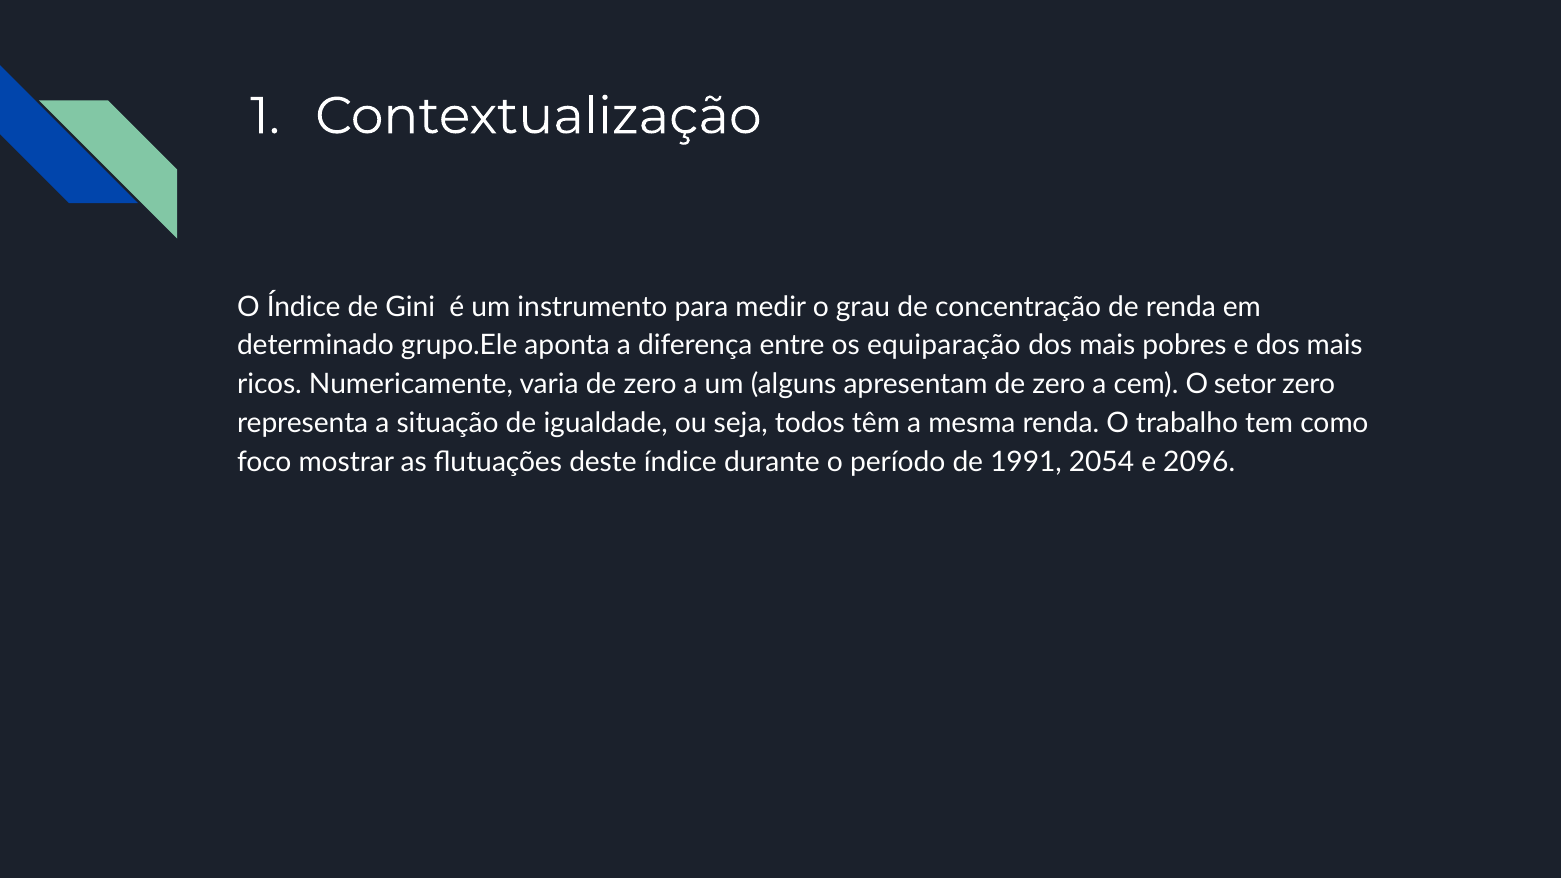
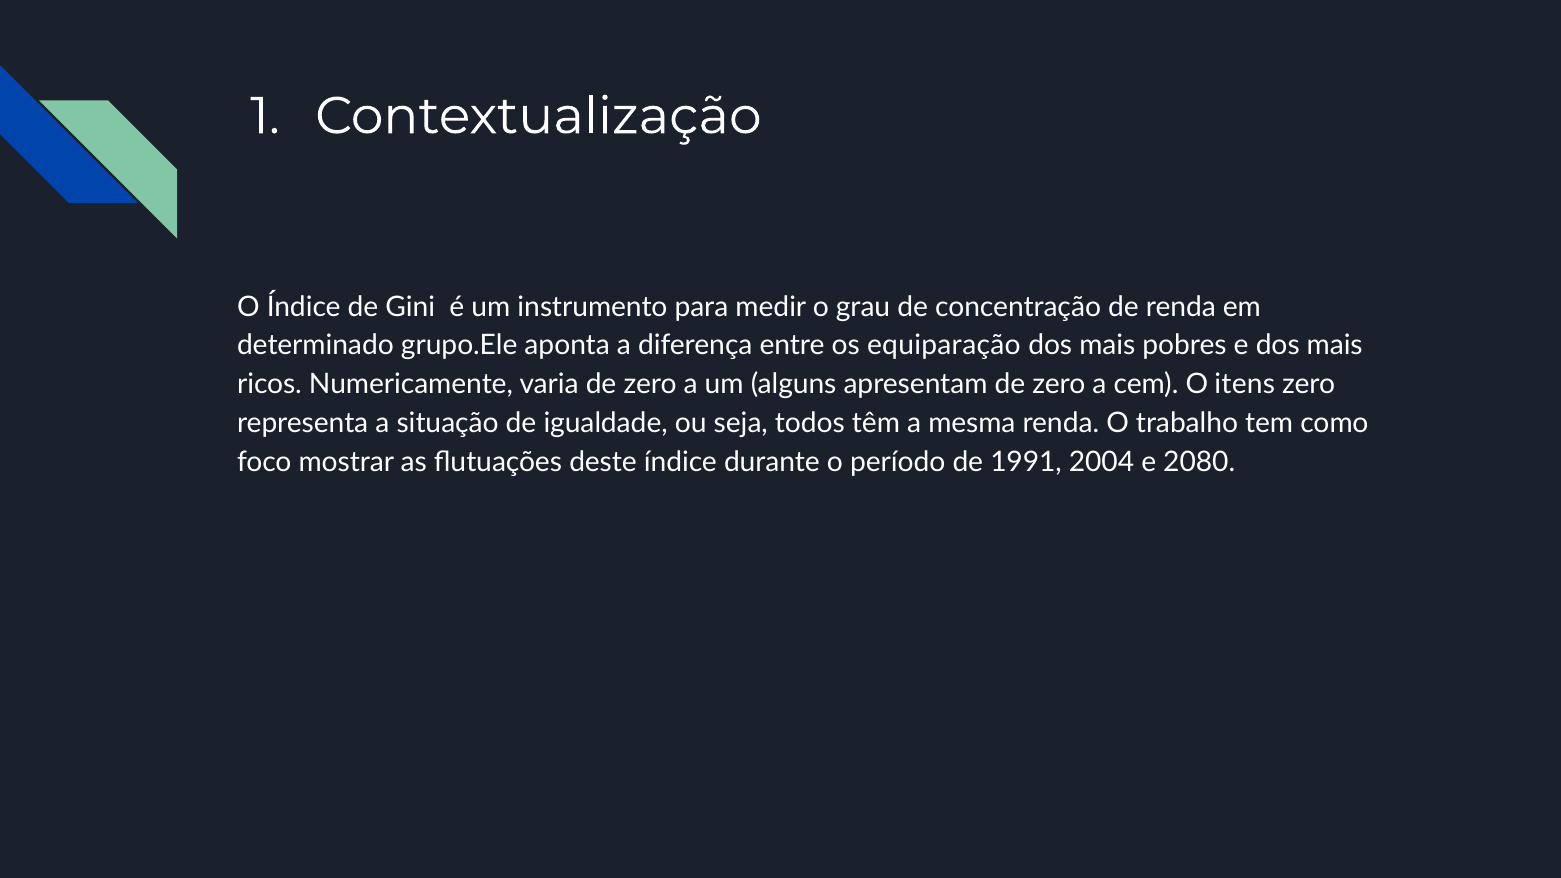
setor: setor -> itens
2054: 2054 -> 2004
2096: 2096 -> 2080
